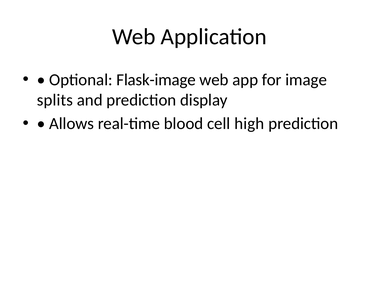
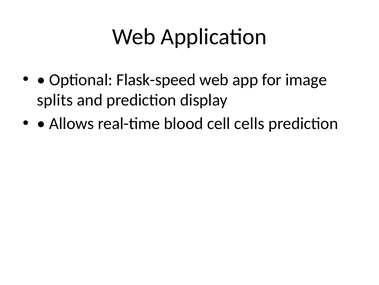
Flask-image: Flask-image -> Flask-speed
high: high -> cells
